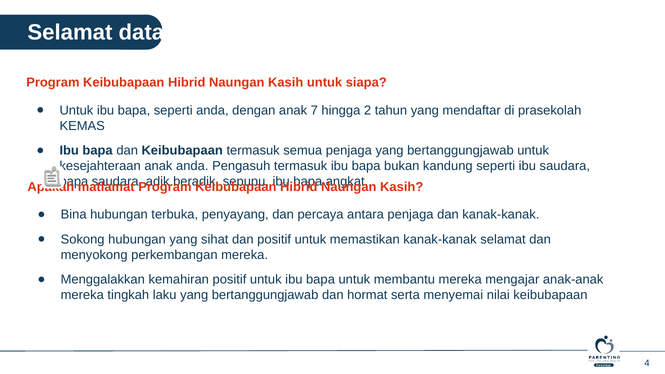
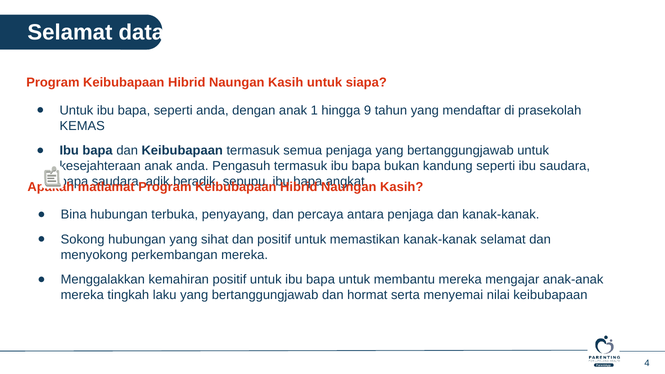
7: 7 -> 1
2: 2 -> 9
